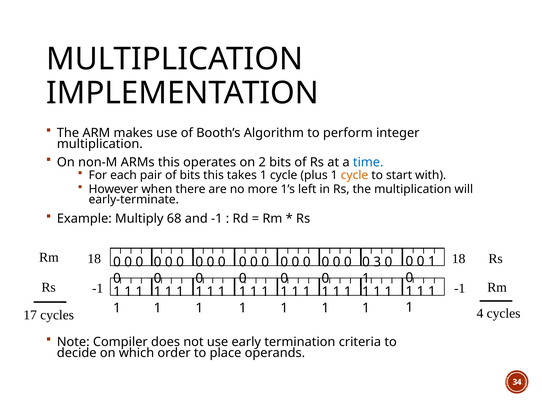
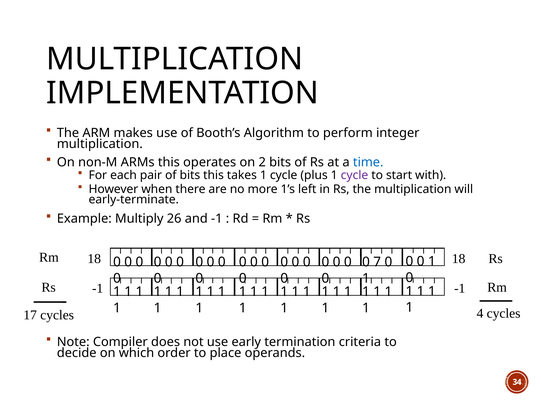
cycle at (354, 176) colour: orange -> purple
68: 68 -> 26
3: 3 -> 7
